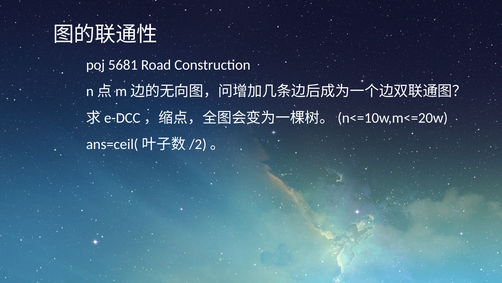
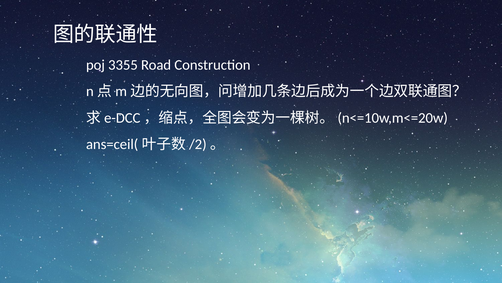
5681: 5681 -> 3355
